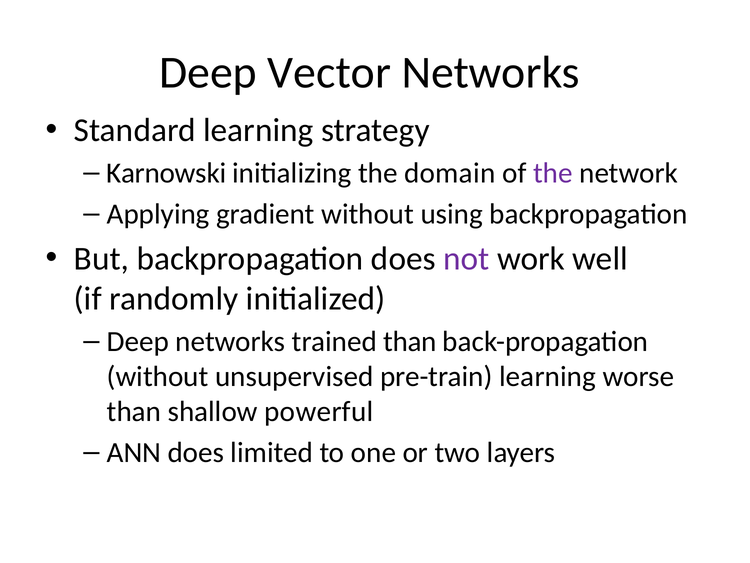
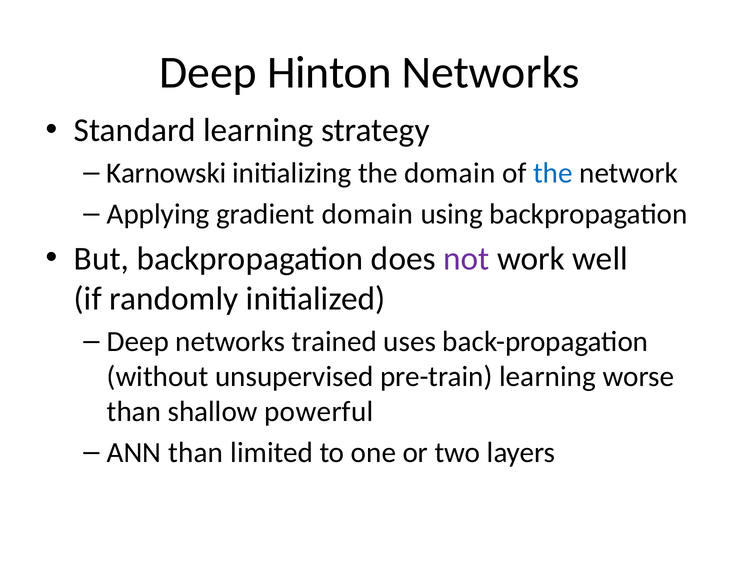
Vector: Vector -> Hinton
the at (553, 173) colour: purple -> blue
gradient without: without -> domain
trained than: than -> uses
ANN does: does -> than
